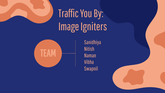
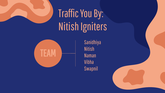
Image at (69, 27): Image -> Nitish
